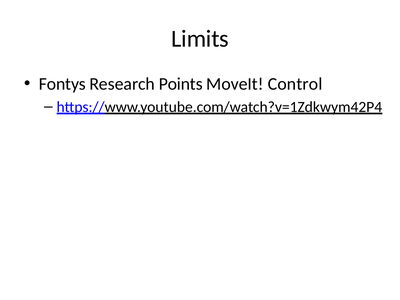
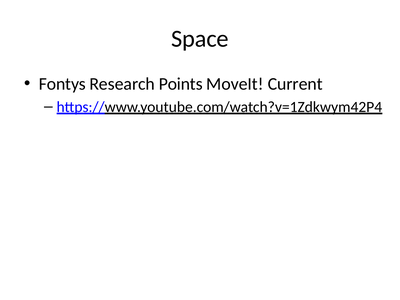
Limits: Limits -> Space
Control: Control -> Current
